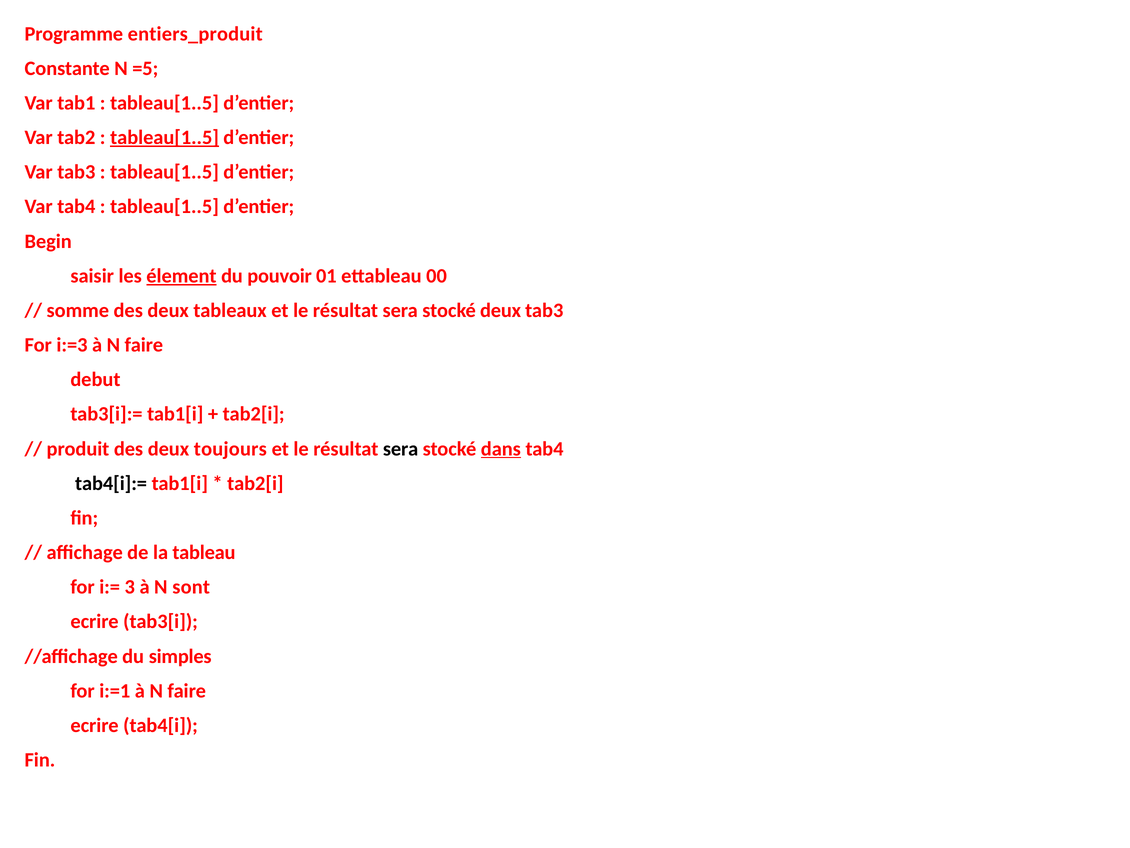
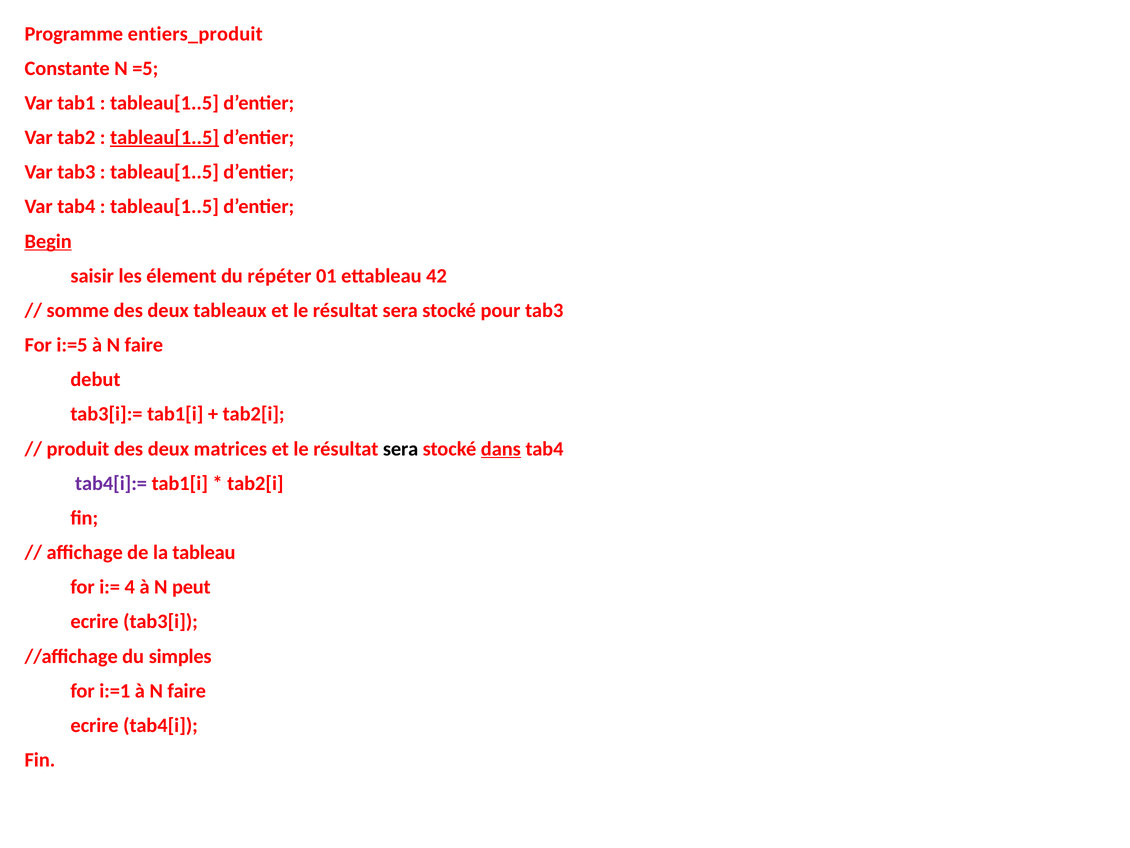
Begin underline: none -> present
élement underline: present -> none
pouvoir: pouvoir -> répéter
00: 00 -> 42
stocké deux: deux -> pour
i:=3: i:=3 -> i:=5
toujours: toujours -> matrices
tab4[i]:= colour: black -> purple
3: 3 -> 4
sont: sont -> peut
